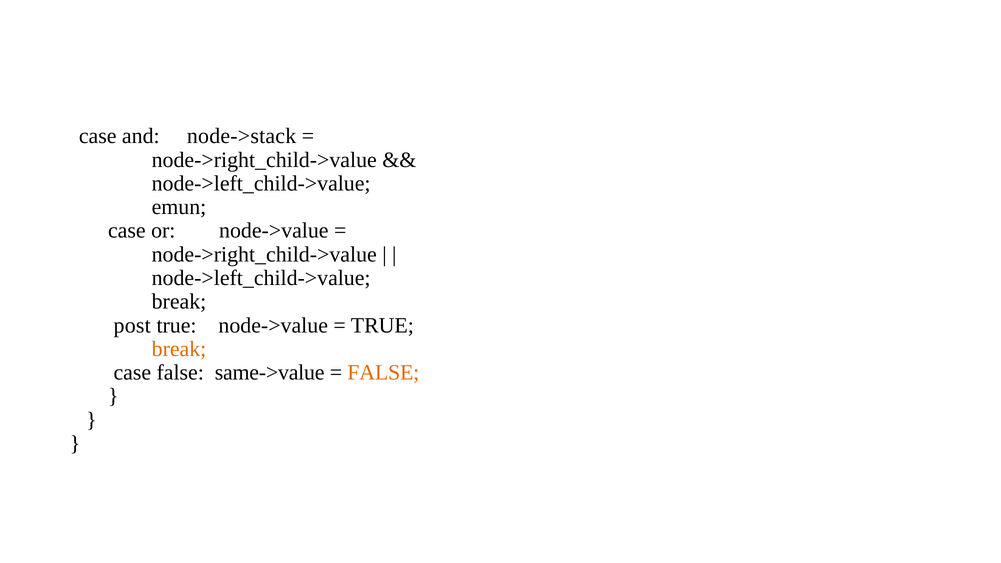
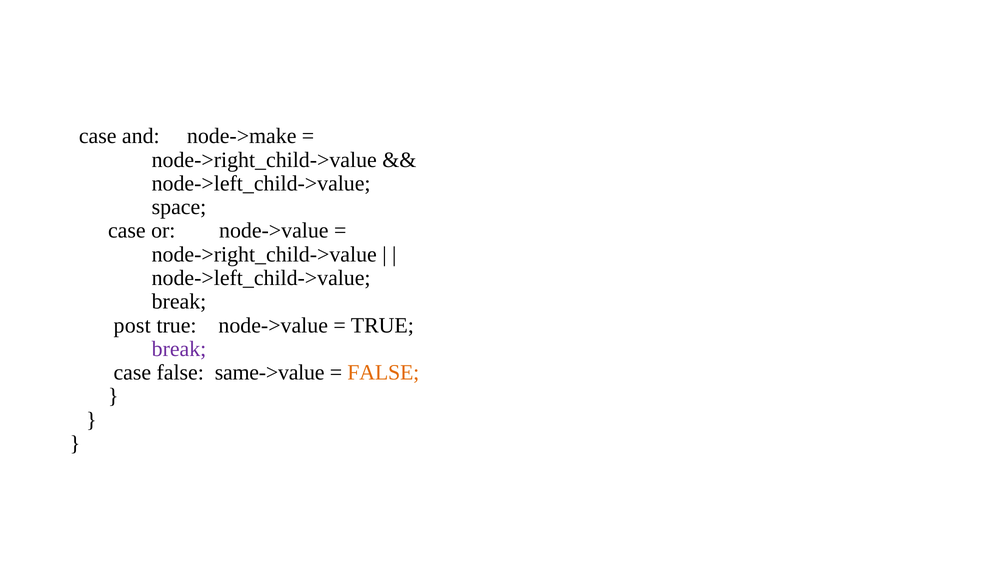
node->stack: node->stack -> node->make
emun: emun -> space
break at (179, 349) colour: orange -> purple
